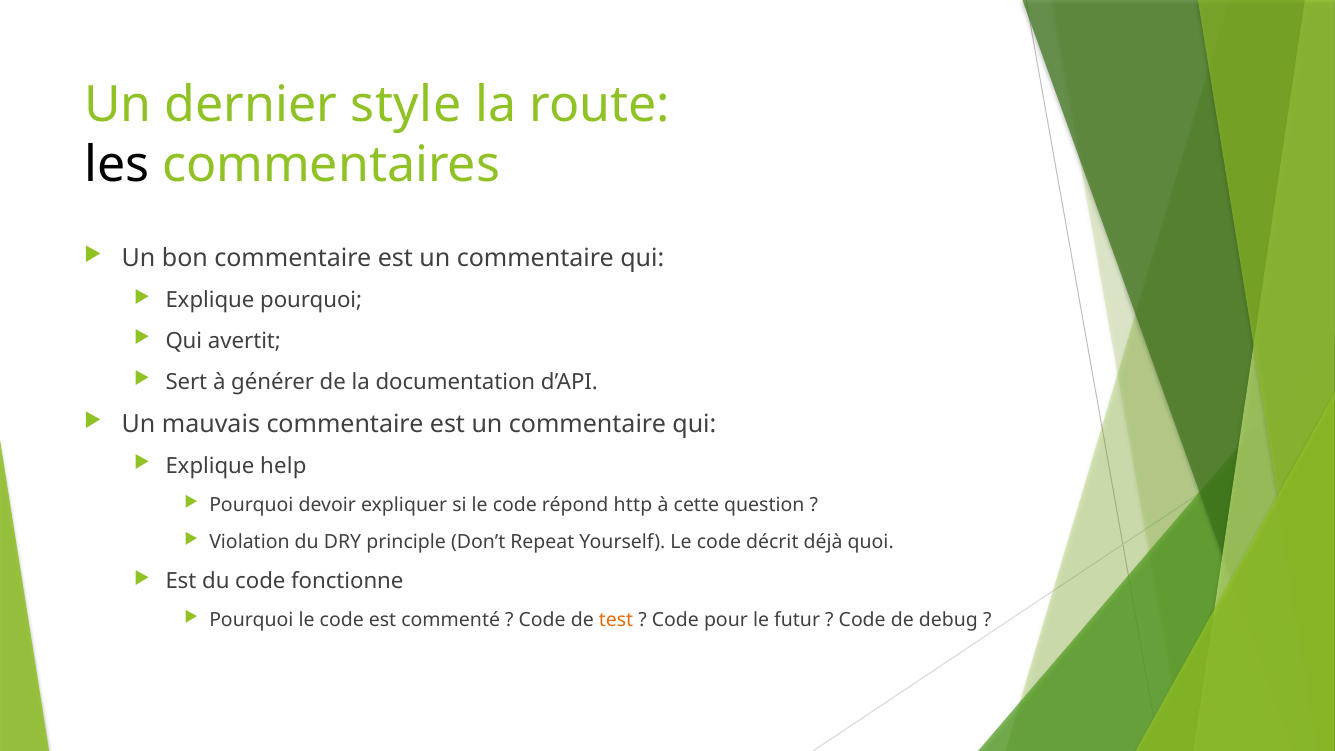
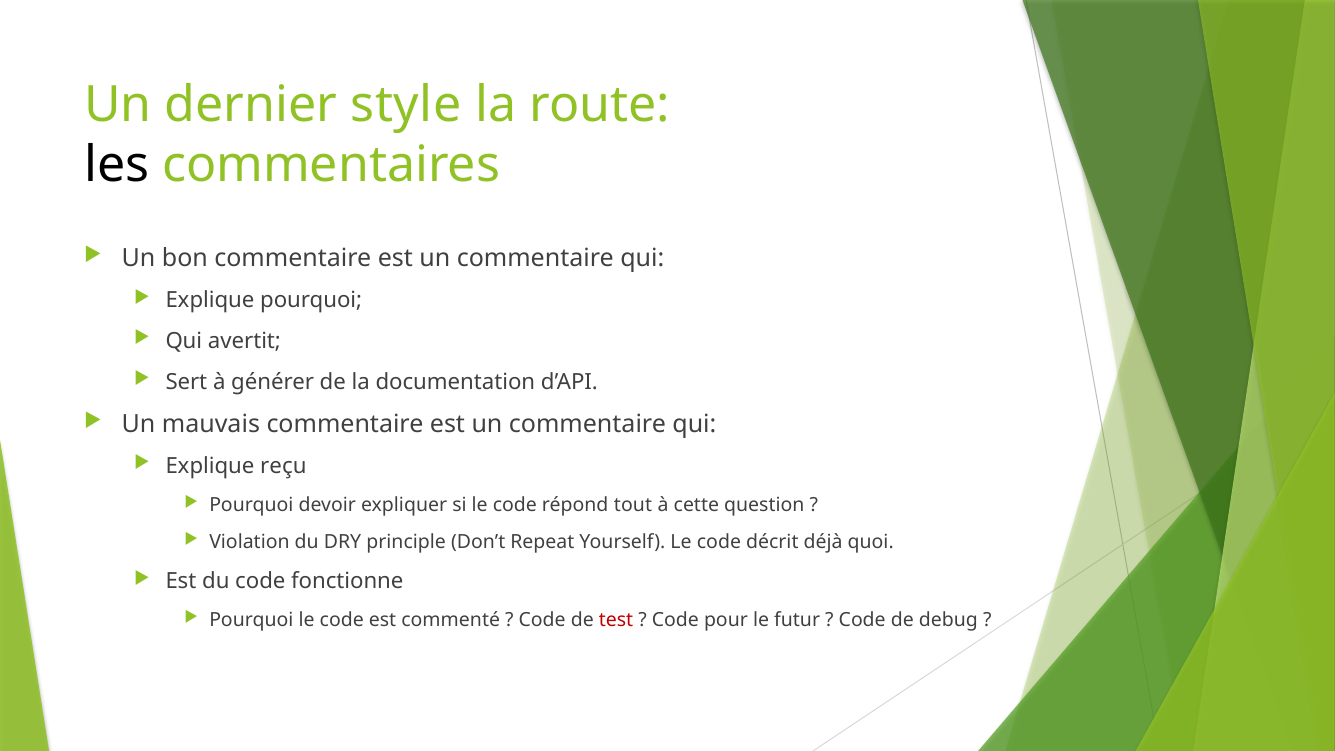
help: help -> reçu
http: http -> tout
test colour: orange -> red
